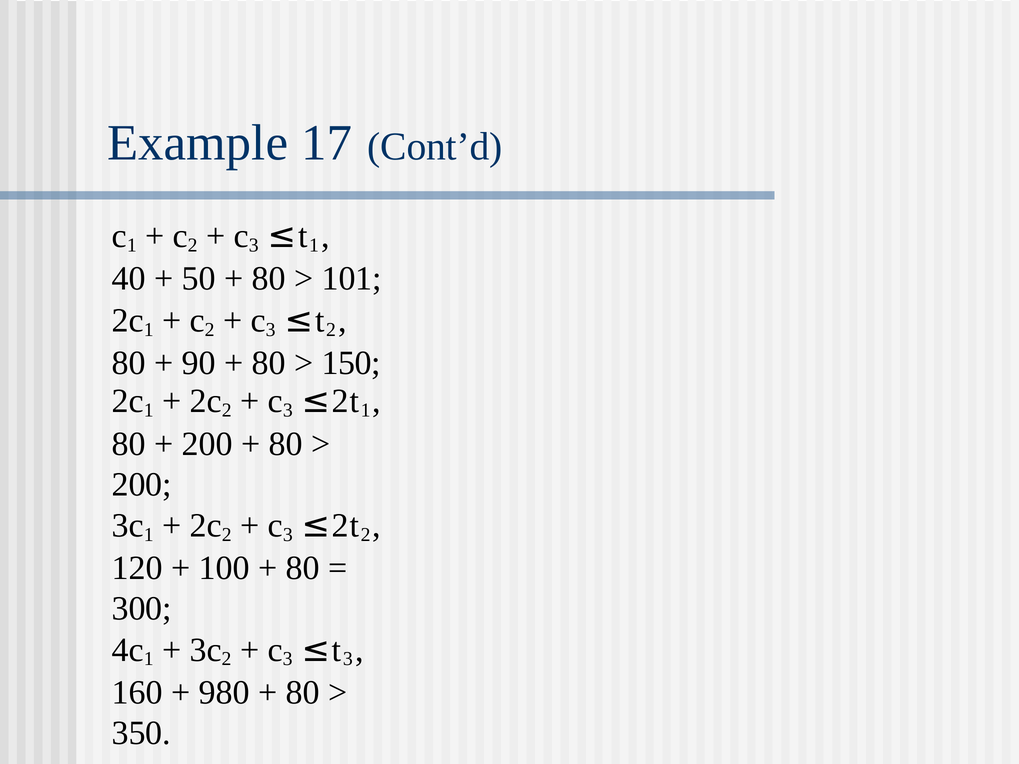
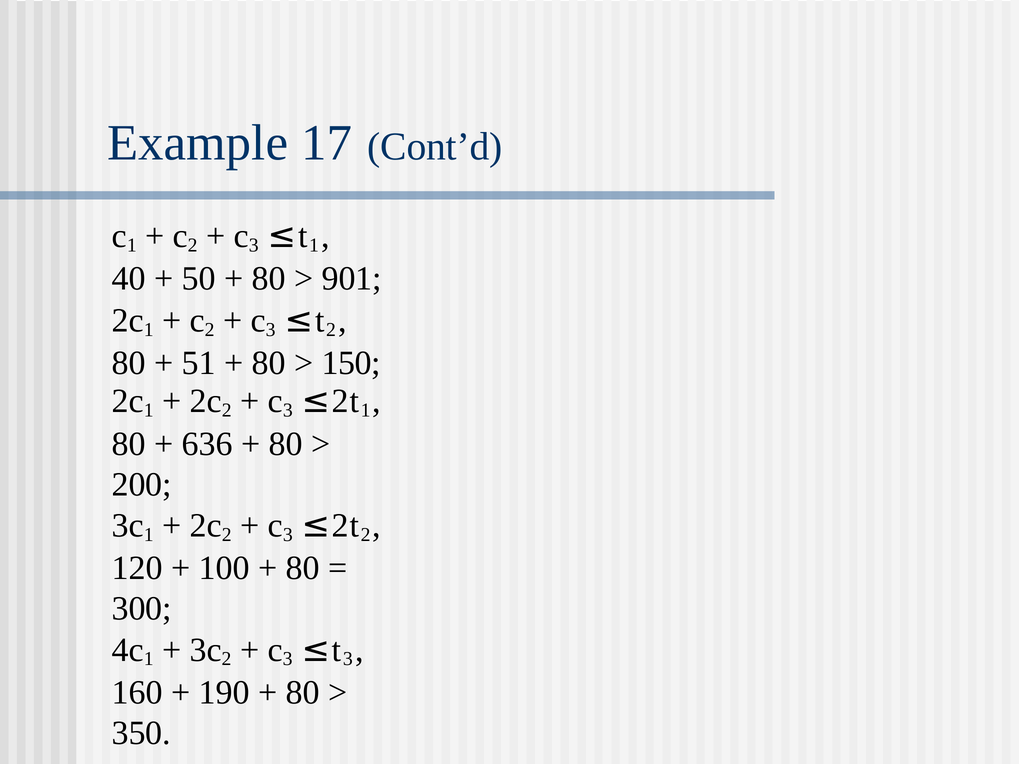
101: 101 -> 901
90: 90 -> 51
200 at (207, 444): 200 -> 636
980: 980 -> 190
